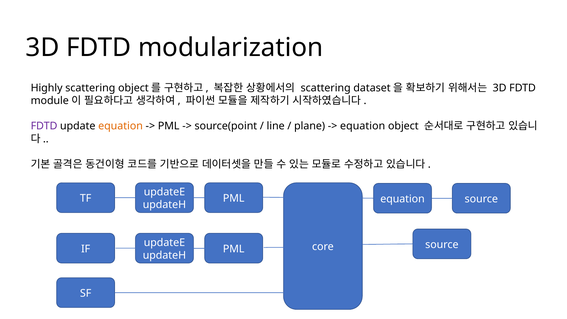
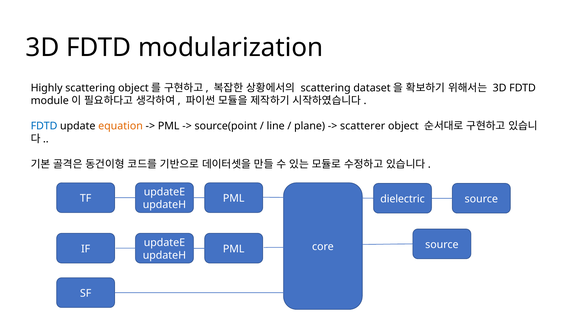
FDTD at (44, 126) colour: purple -> blue
equation at (363, 126): equation -> scatterer
equation at (403, 199): equation -> dielectric
